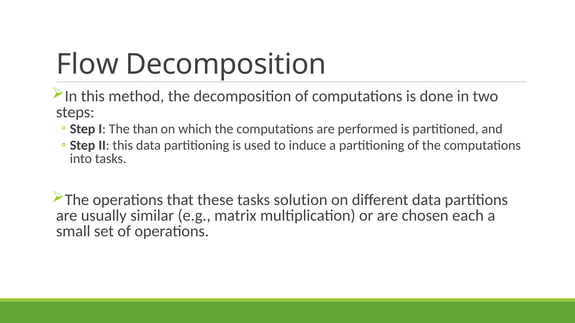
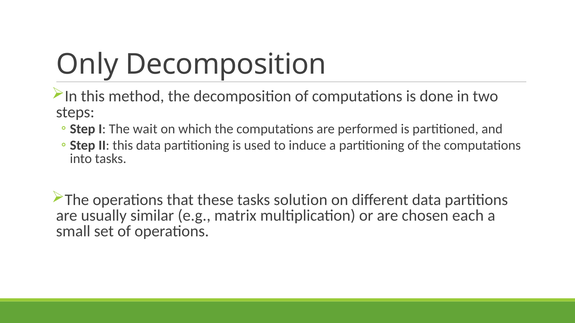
Flow: Flow -> Only
than: than -> wait
